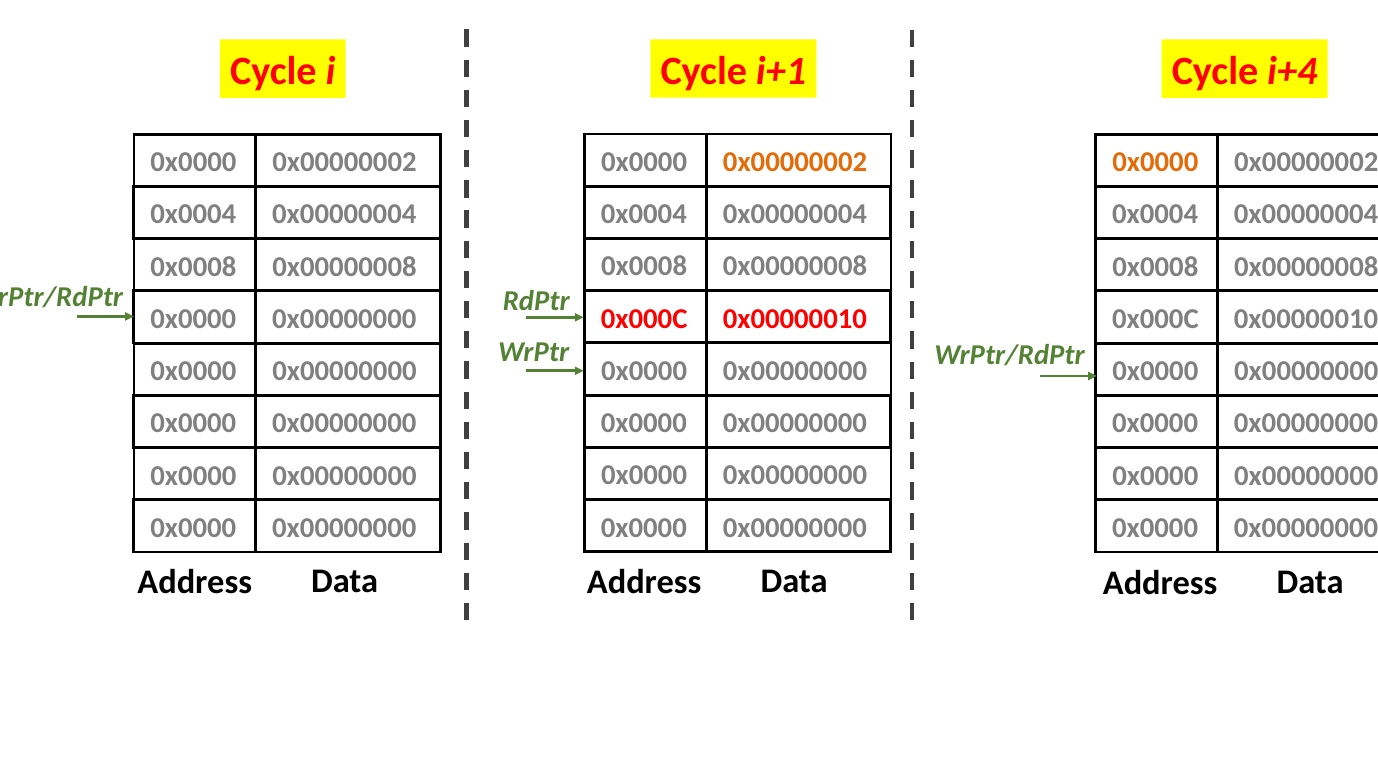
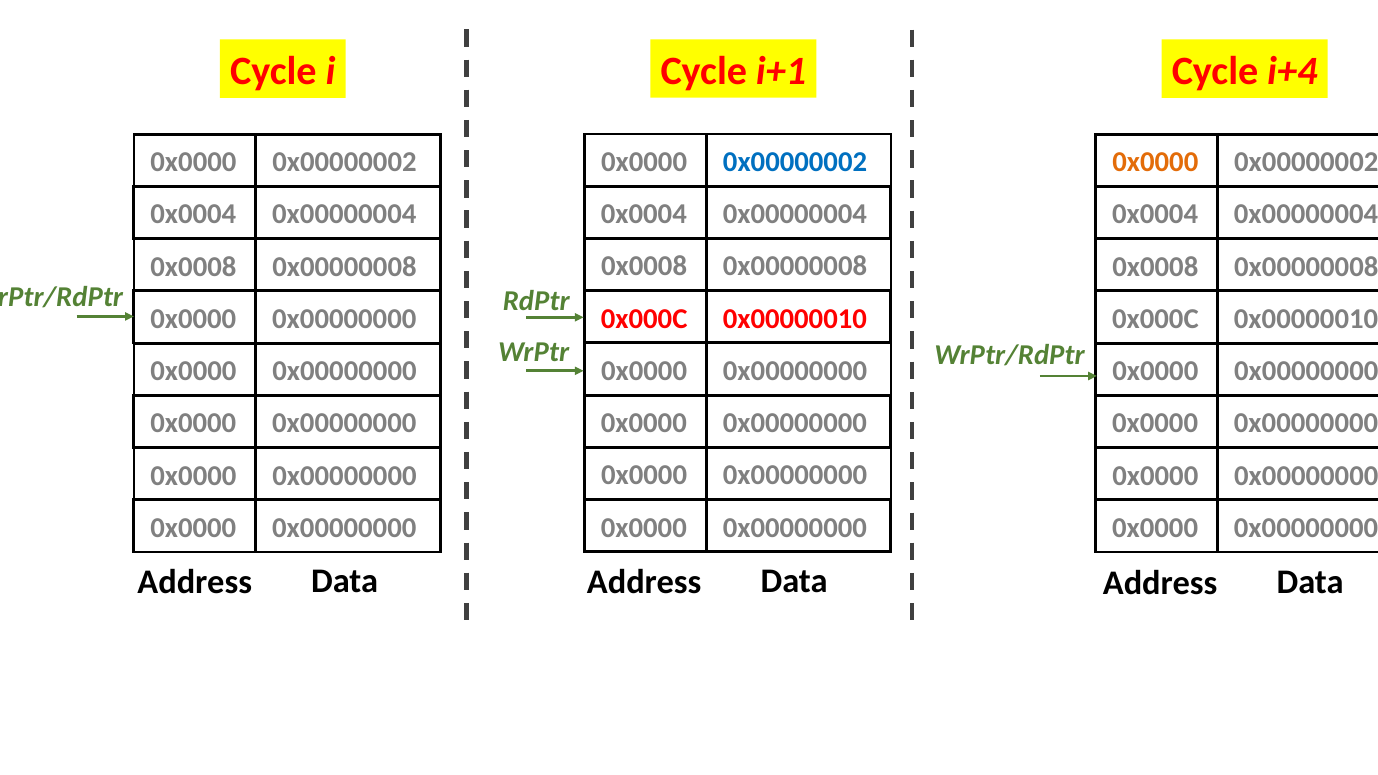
0x00000002 at (795, 162) colour: orange -> blue
